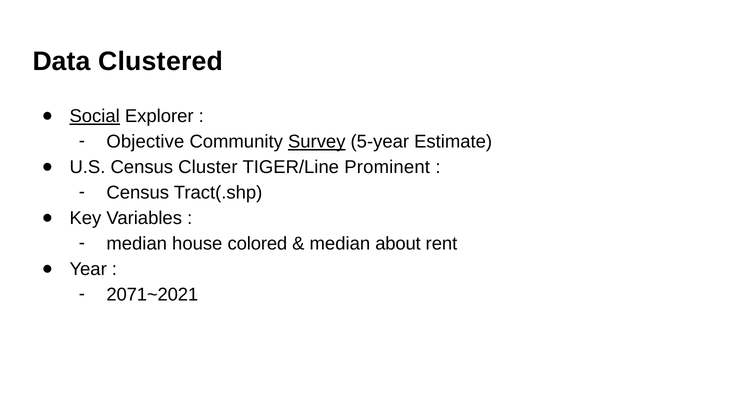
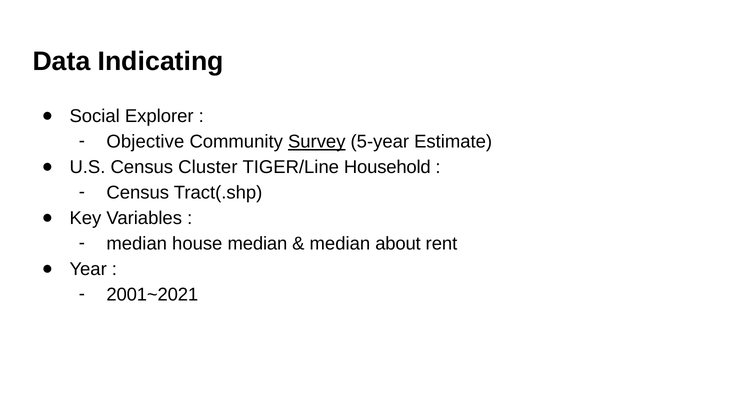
Clustered: Clustered -> Indicating
Social underline: present -> none
Prominent: Prominent -> Household
house colored: colored -> median
2071~2021: 2071~2021 -> 2001~2021
